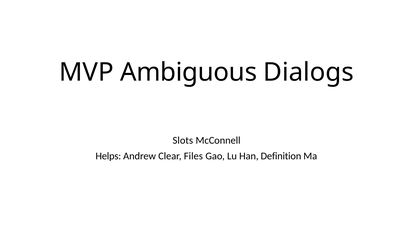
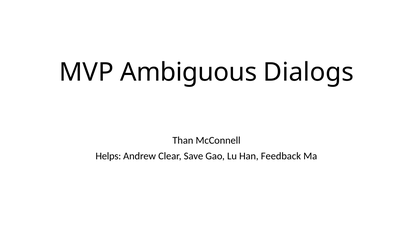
Slots: Slots -> Than
Files: Files -> Save
Definition: Definition -> Feedback
